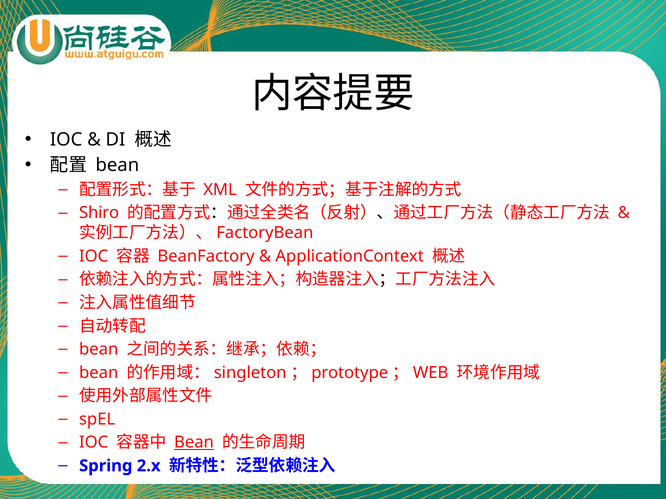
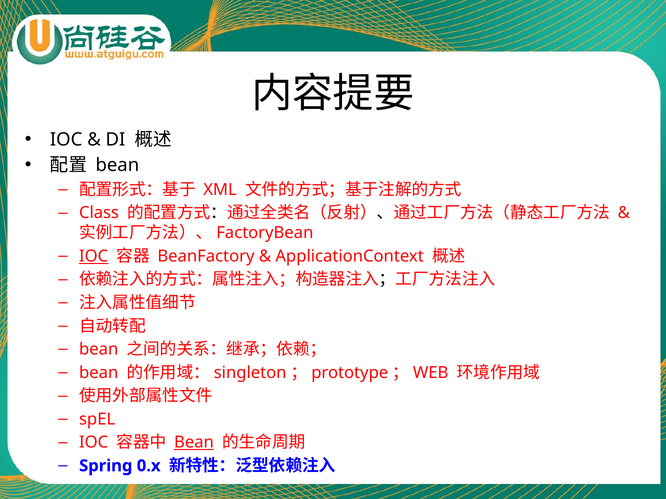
Shiro: Shiro -> Class
IOC at (94, 256) underline: none -> present
2.x: 2.x -> 0.x
